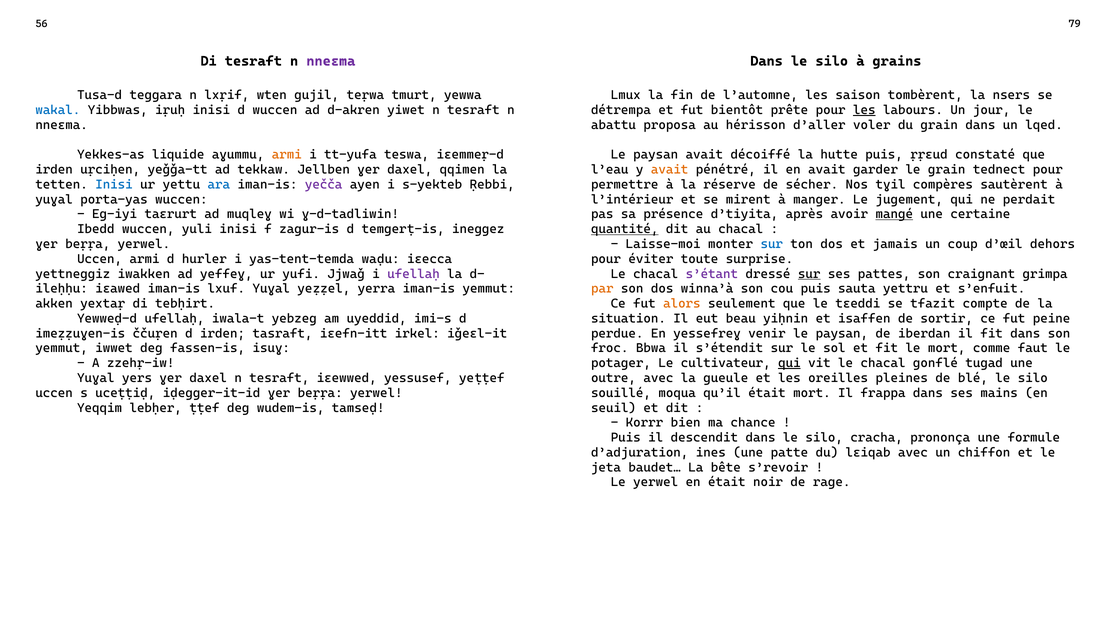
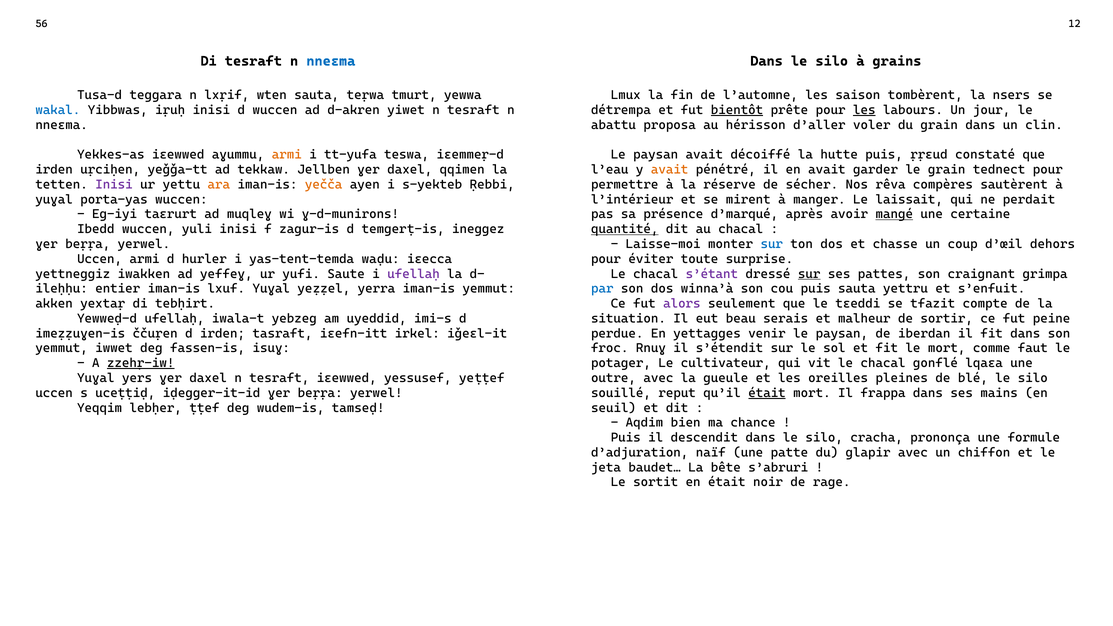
79: 79 -> 12
nneɛma at (331, 61) colour: purple -> blue
wten gujil: gujil -> sauta
bientôt underline: none -> present
lqed: lqed -> clin
Yekkes-as liquide: liquide -> iɛewwed
Inisi at (114, 185) colour: blue -> purple
ara colour: blue -> orange
yečča colour: purple -> orange
tɣil: tɣil -> rêva
jugement: jugement -> laissait
ɣ-d-tadliwin: ɣ-d-tadliwin -> ɣ-d-munirons
d’tiyita: d’tiyita -> d’marqué
jamais: jamais -> chasse
Jjwaǧ: Jjwaǧ -> Saute
iɛawed: iɛawed -> entier
par colour: orange -> blue
alors colour: orange -> purple
yiḥnin: yiḥnin -> serais
isaffen: isaffen -> malheur
yessefreɣ: yessefreɣ -> yettagges
Bbwa: Bbwa -> Rnuɣ
zzehṛ-iw underline: none -> present
qui at (789, 363) underline: present -> none
tugad: tugad -> lqaɛa
moqua: moqua -> reput
était at (767, 393) underline: none -> present
Korrr: Korrr -> Aqdim
ines: ines -> naïf
lɛiqab: lɛiqab -> glapir
s’revoir: s’revoir -> s’abruri
Le yerwel: yerwel -> sortit
